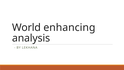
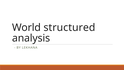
enhancing: enhancing -> structured
